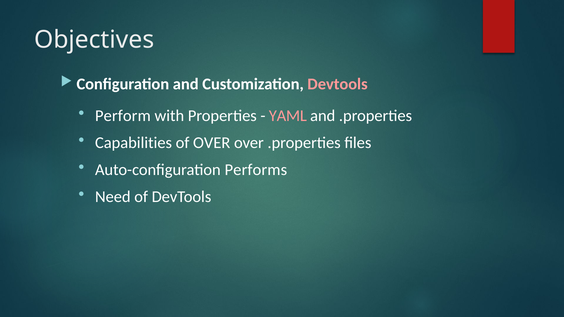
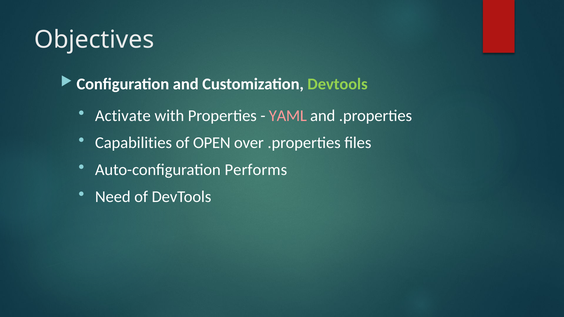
Devtools at (338, 84) colour: pink -> light green
Perform: Perform -> Activate
of OVER: OVER -> OPEN
